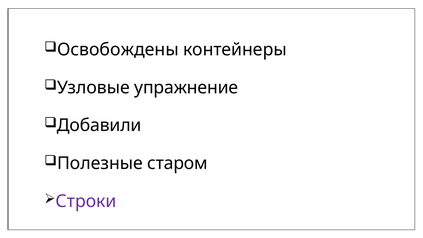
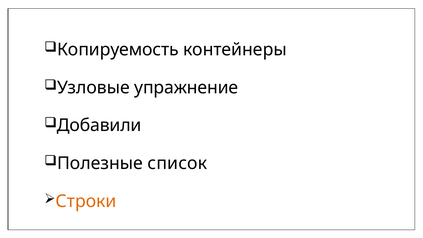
Освобождены: Освобождены -> Копируемость
старом: старом -> список
Строки colour: purple -> orange
